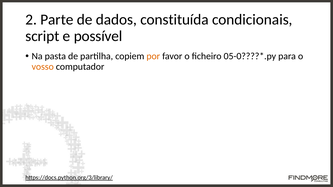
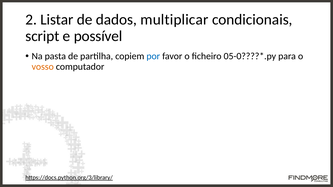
Parte: Parte -> Listar
constituída: constituída -> multiplicar
por colour: orange -> blue
